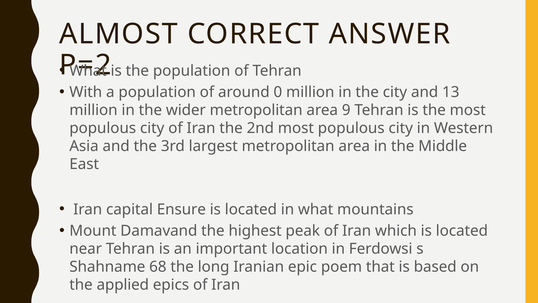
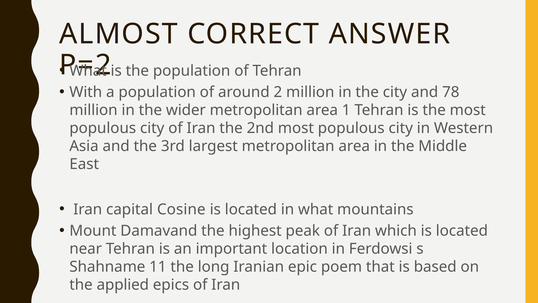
0: 0 -> 2
13: 13 -> 78
9: 9 -> 1
Ensure: Ensure -> Cosine
68: 68 -> 11
